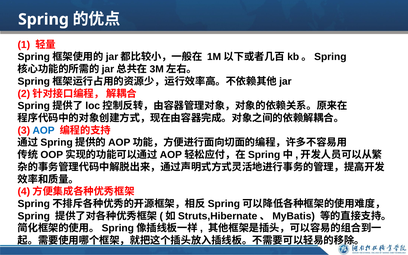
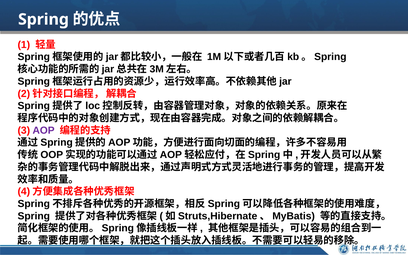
AOP colour: blue -> purple
